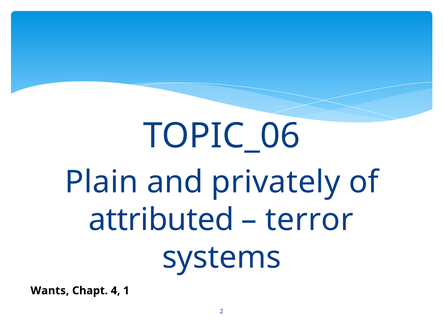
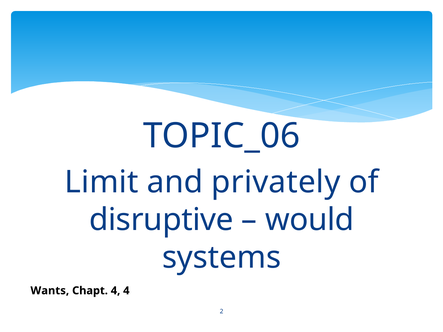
Plain: Plain -> Limit
attributed: attributed -> disruptive
terror: terror -> would
4 1: 1 -> 4
